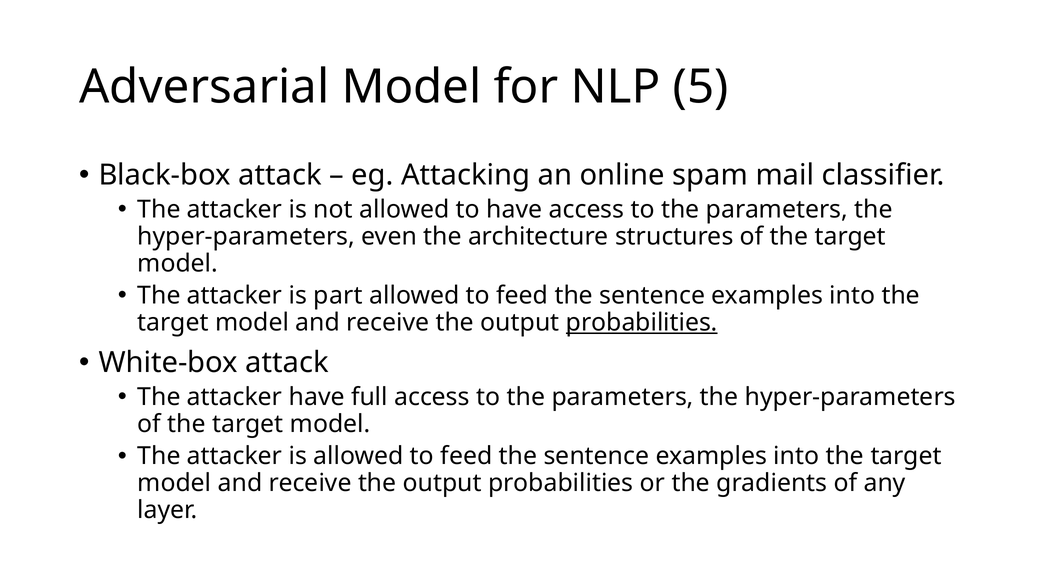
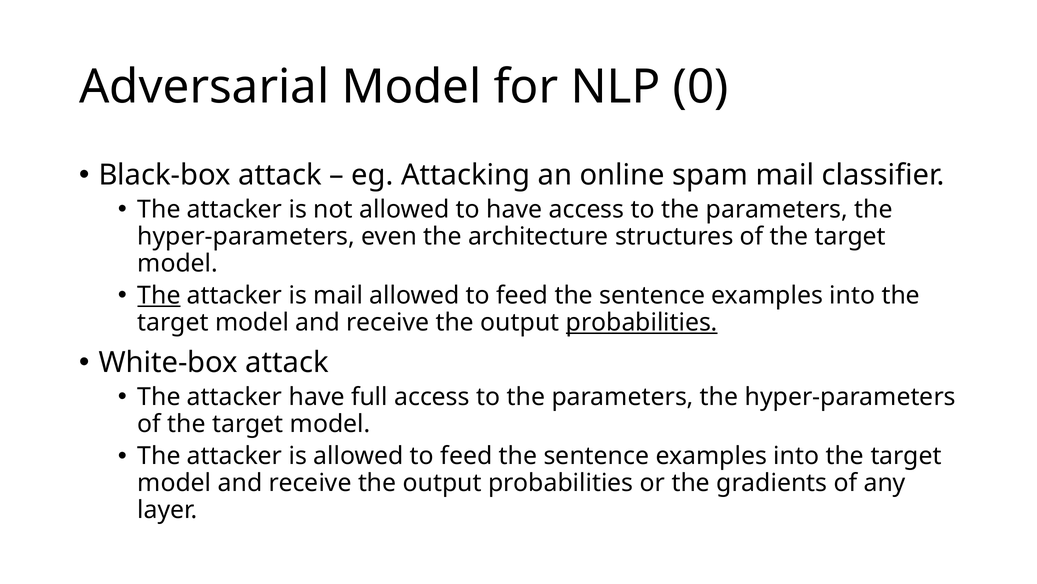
5: 5 -> 0
The at (159, 295) underline: none -> present
is part: part -> mail
